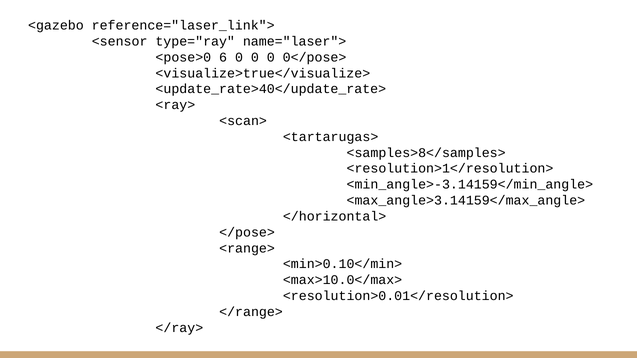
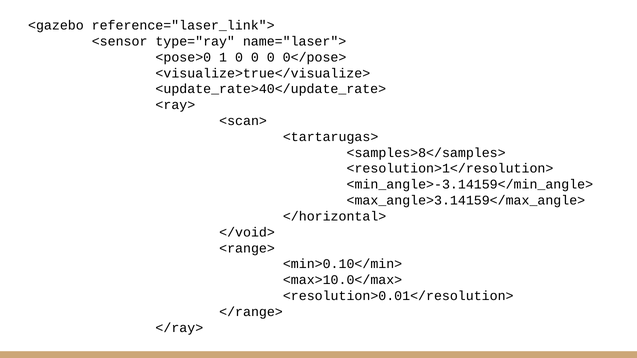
6: 6 -> 1
</pose>: </pose> -> </void>
